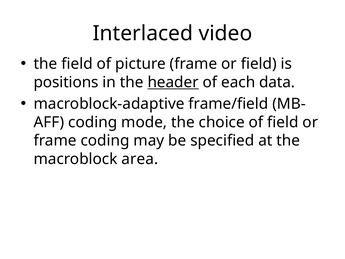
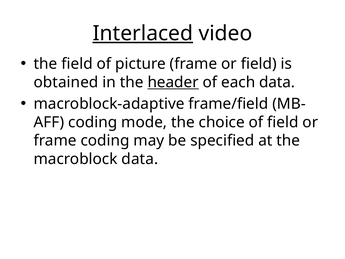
Interlaced underline: none -> present
positions: positions -> obtained
macroblock area: area -> data
